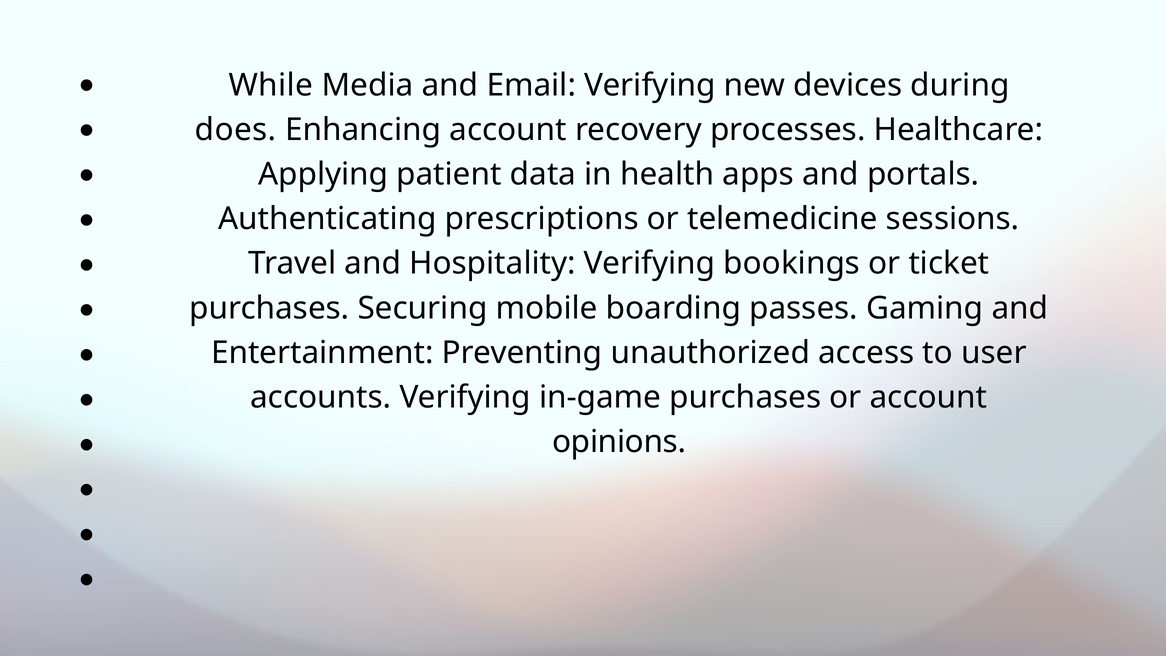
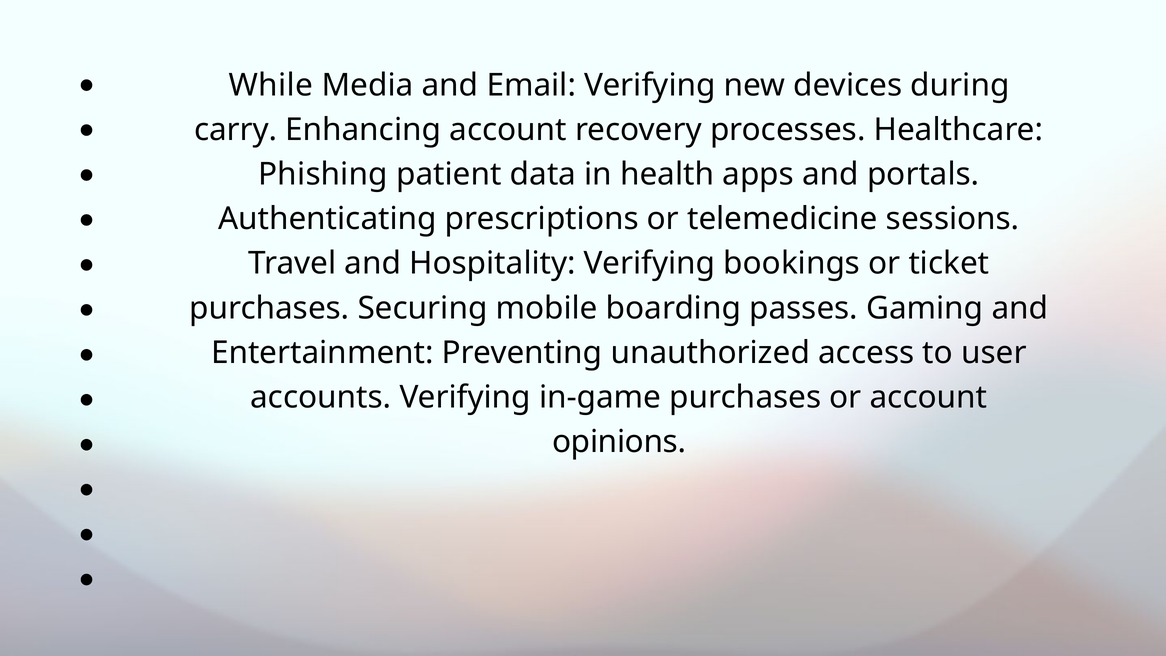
does: does -> carry
Applying: Applying -> Phishing
